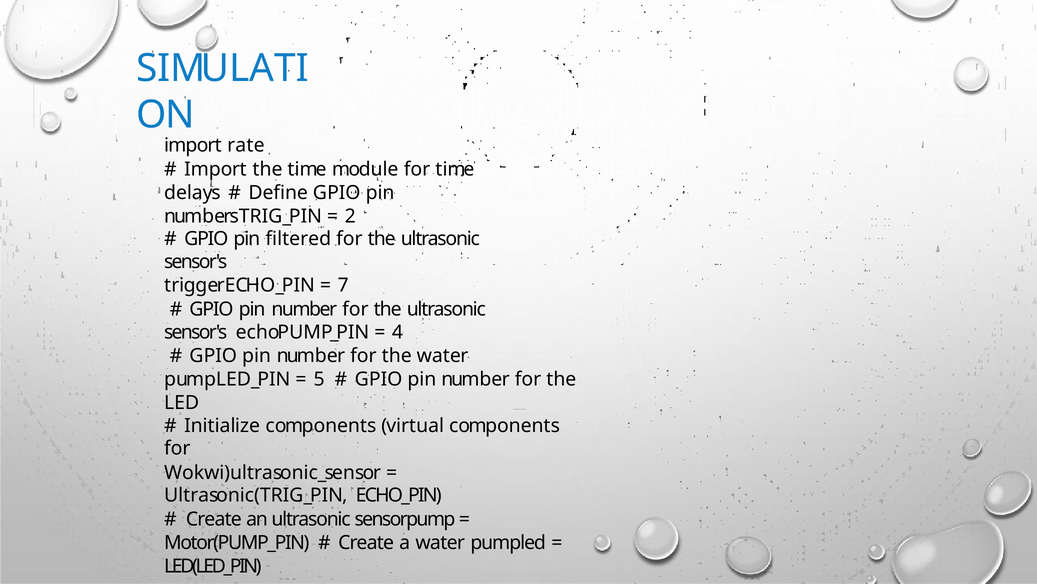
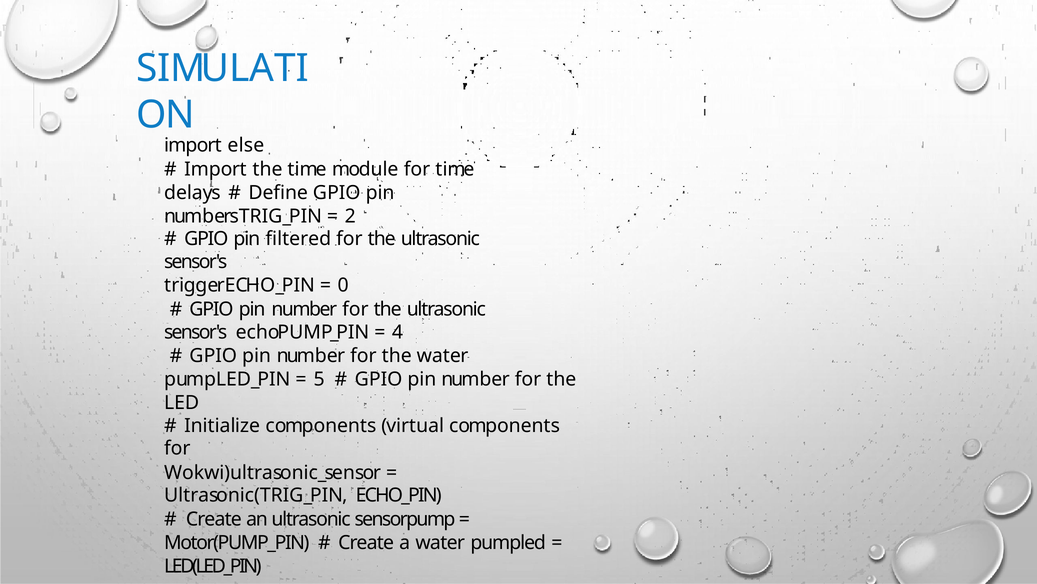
rate: rate -> else
7: 7 -> 0
